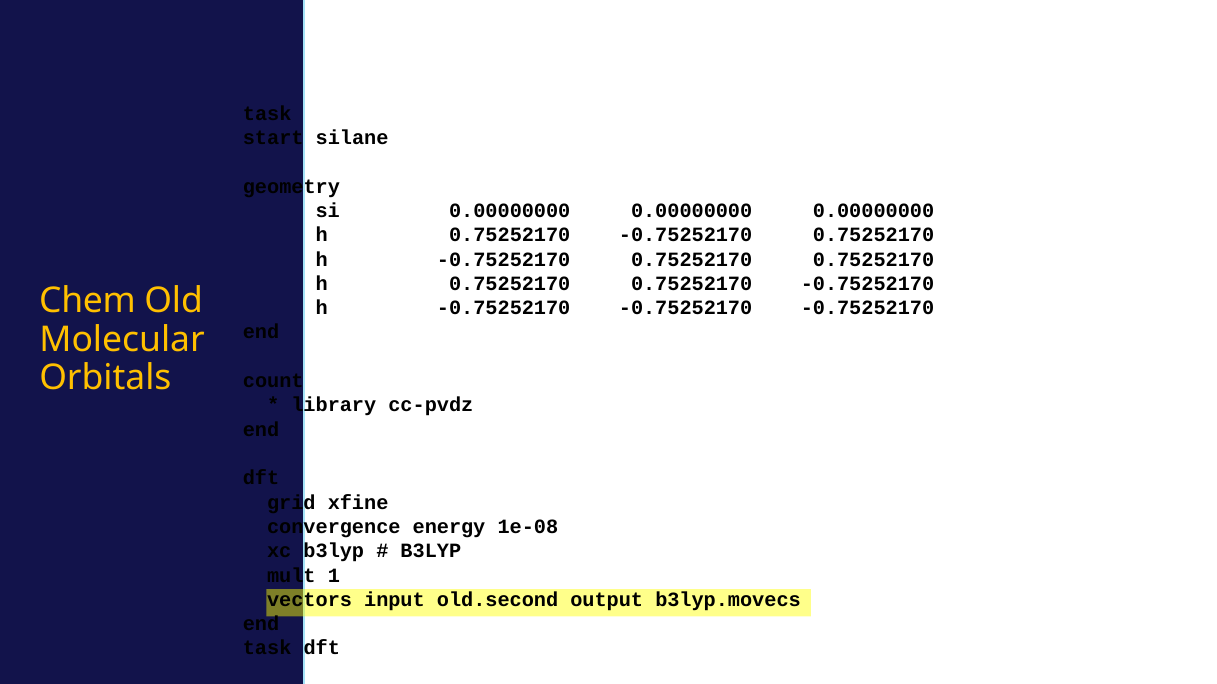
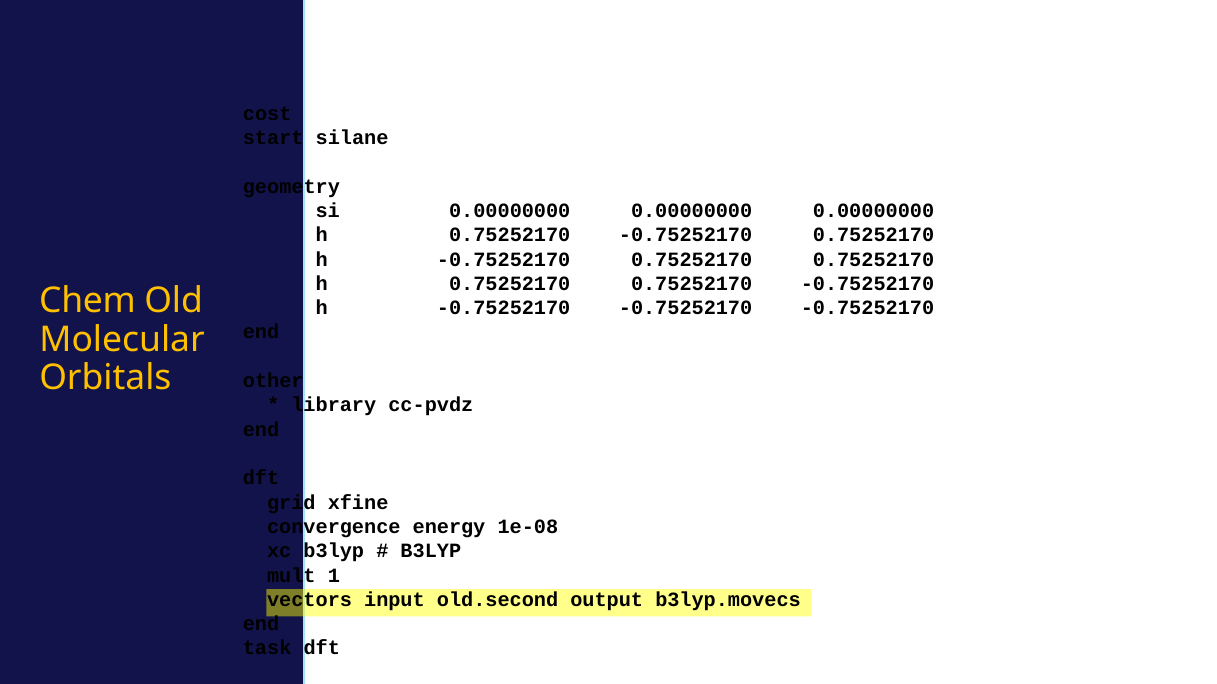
task at (267, 114): task -> cost
count: count -> other
